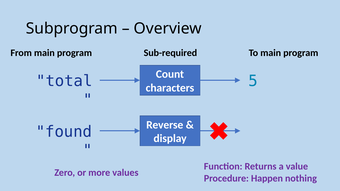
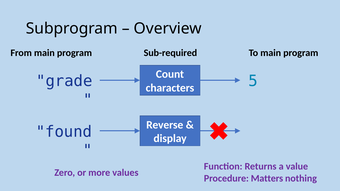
total: total -> grade
Happen: Happen -> Matters
